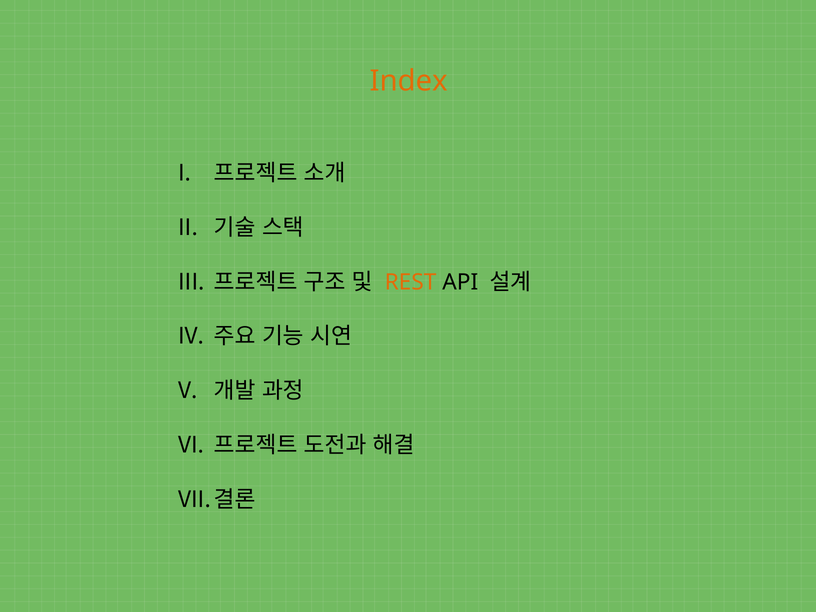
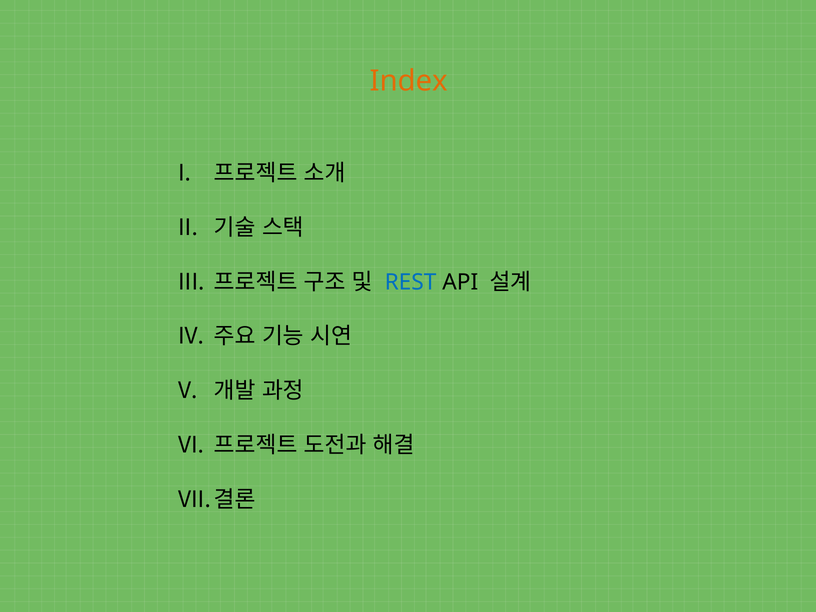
REST colour: orange -> blue
